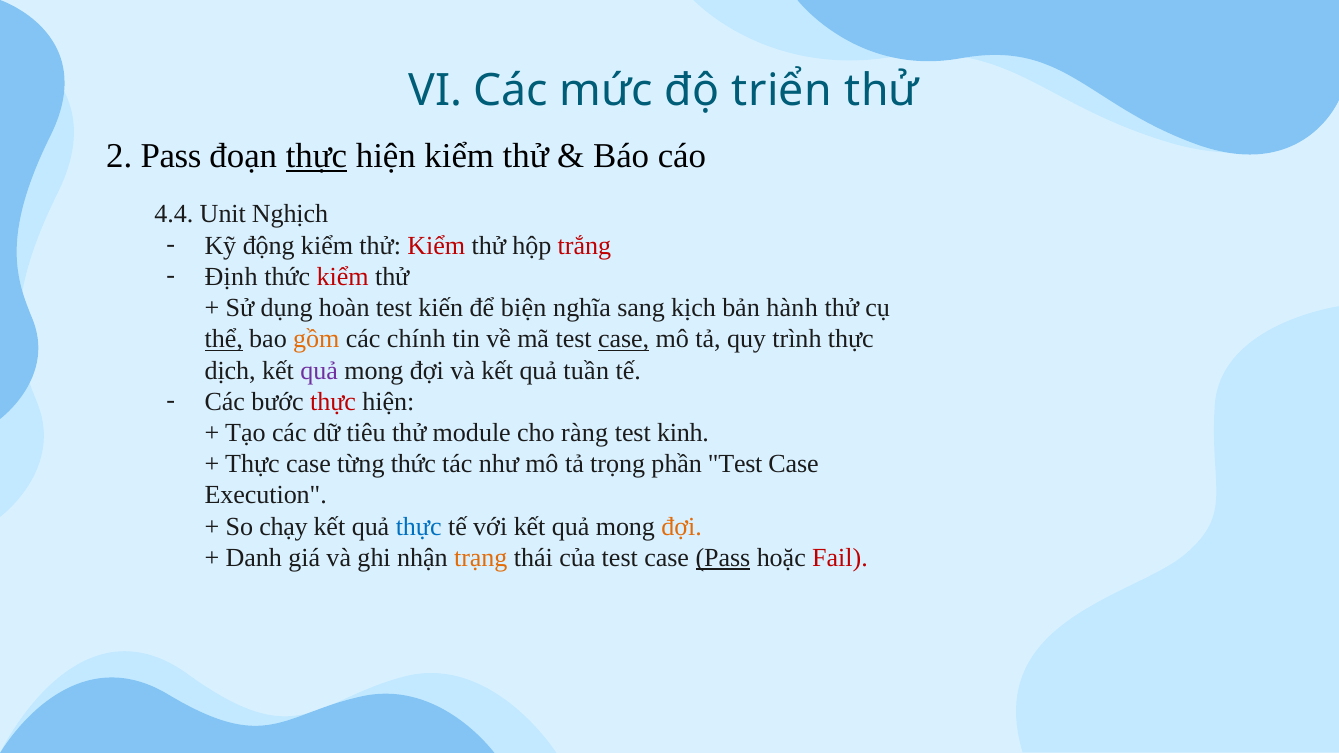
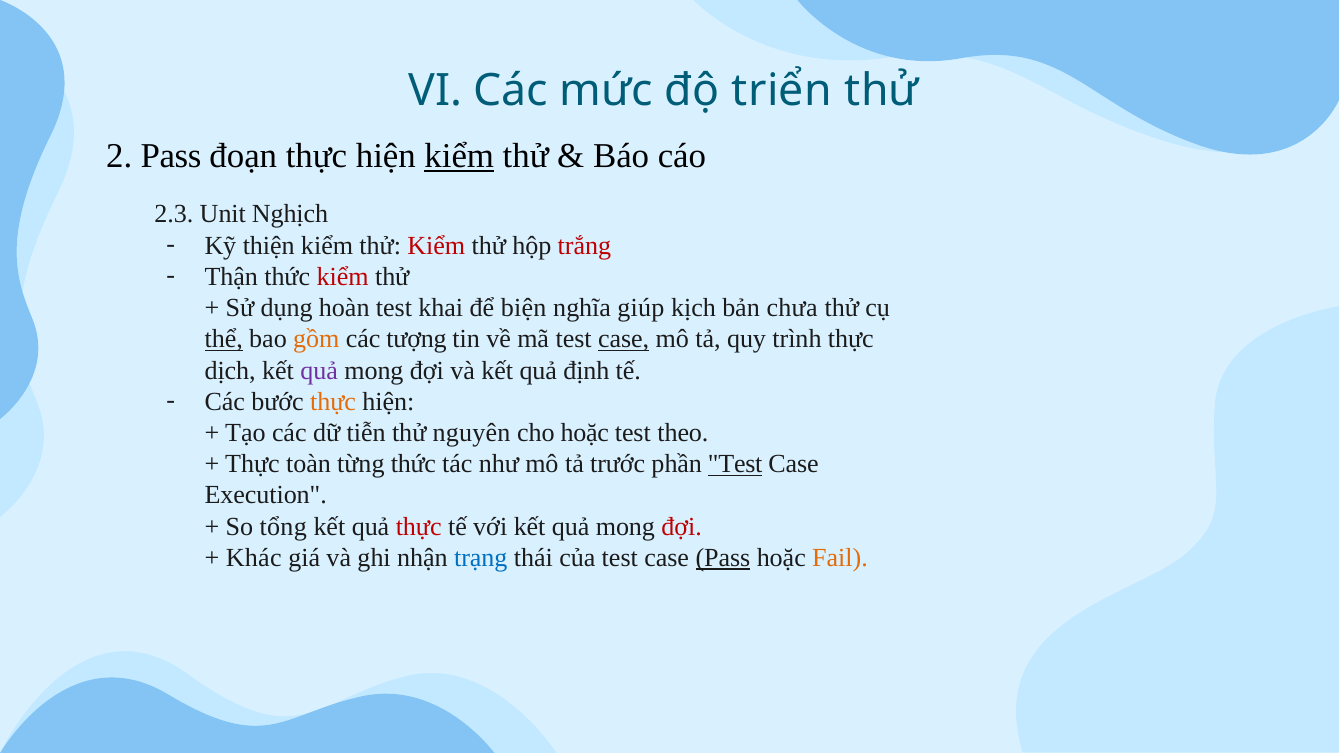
thực at (316, 156) underline: present -> none
kiểm at (459, 156) underline: none -> present
4.4: 4.4 -> 2.3
động: động -> thiện
Định: Định -> Thận
kiến: kiến -> khai
sang: sang -> giúp
hành: hành -> chưa
chính: chính -> tượng
tuần: tuần -> định
thực at (333, 402) colour: red -> orange
tiêu: tiêu -> tiễn
module: module -> nguyên
cho ràng: ràng -> hoặc
kinh: kinh -> theo
Thực case: case -> toàn
trọng: trọng -> trước
Test at (735, 464) underline: none -> present
chạy: chạy -> tổng
thực at (419, 527) colour: blue -> red
đợi at (682, 527) colour: orange -> red
Danh: Danh -> Khác
trạng colour: orange -> blue
Fail colour: red -> orange
